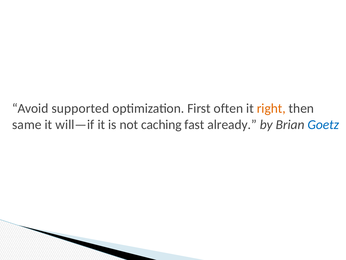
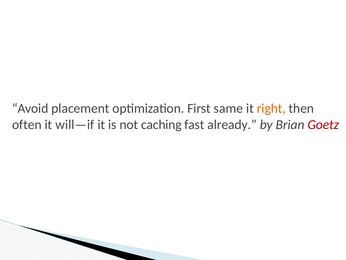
supported: supported -> placement
often: often -> same
same: same -> often
Goetz colour: blue -> red
